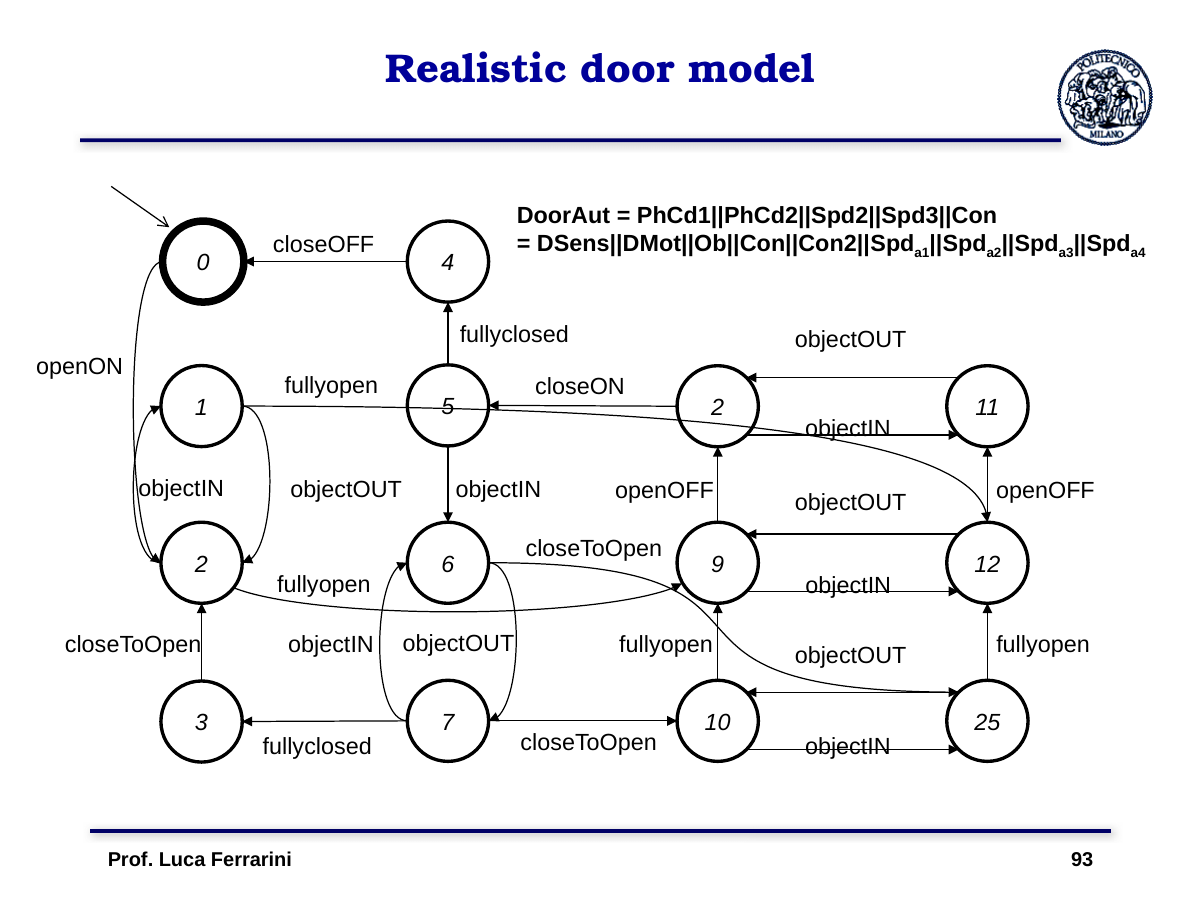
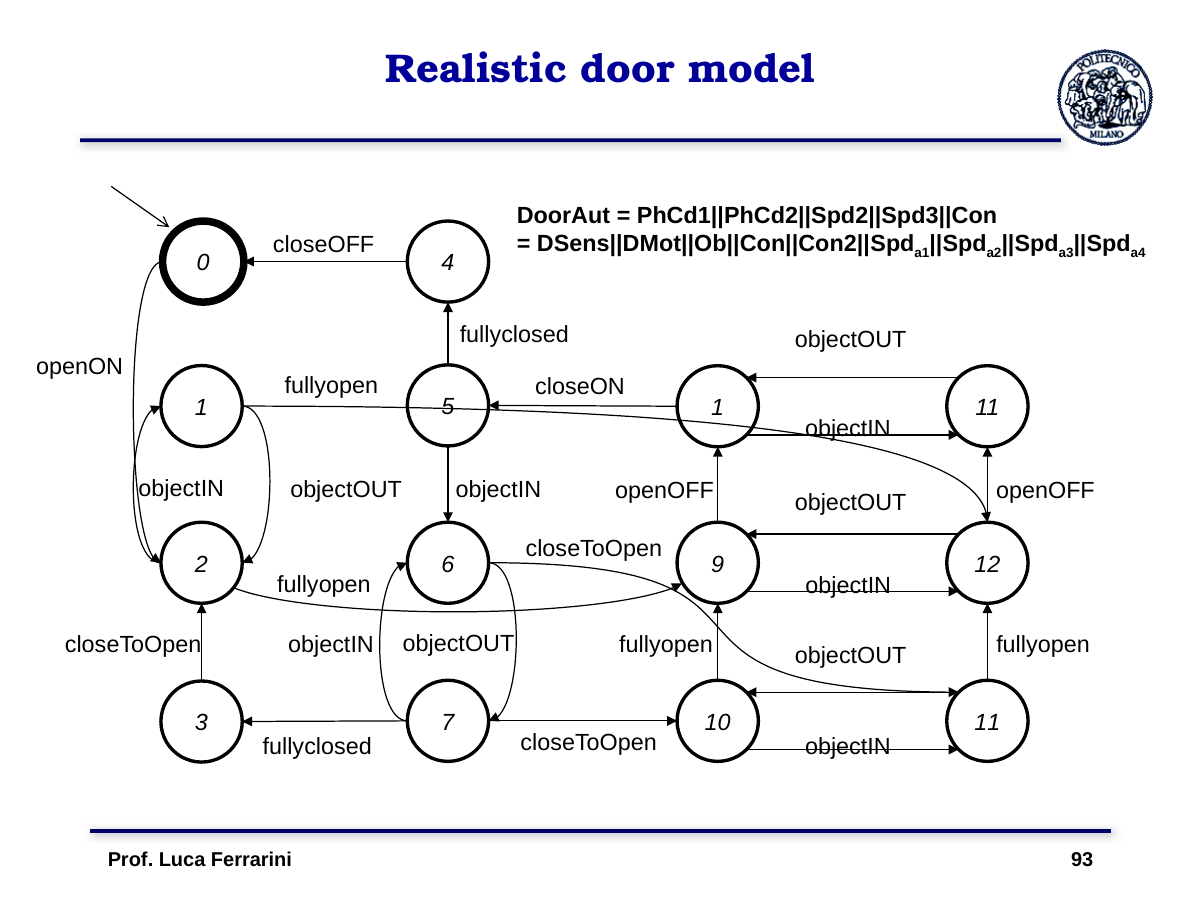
5 2: 2 -> 1
10 25: 25 -> 11
